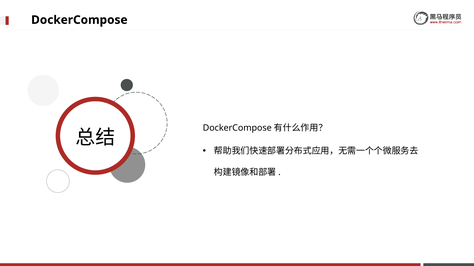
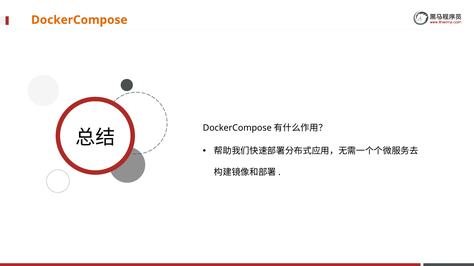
DockerCompose colour: black -> orange
